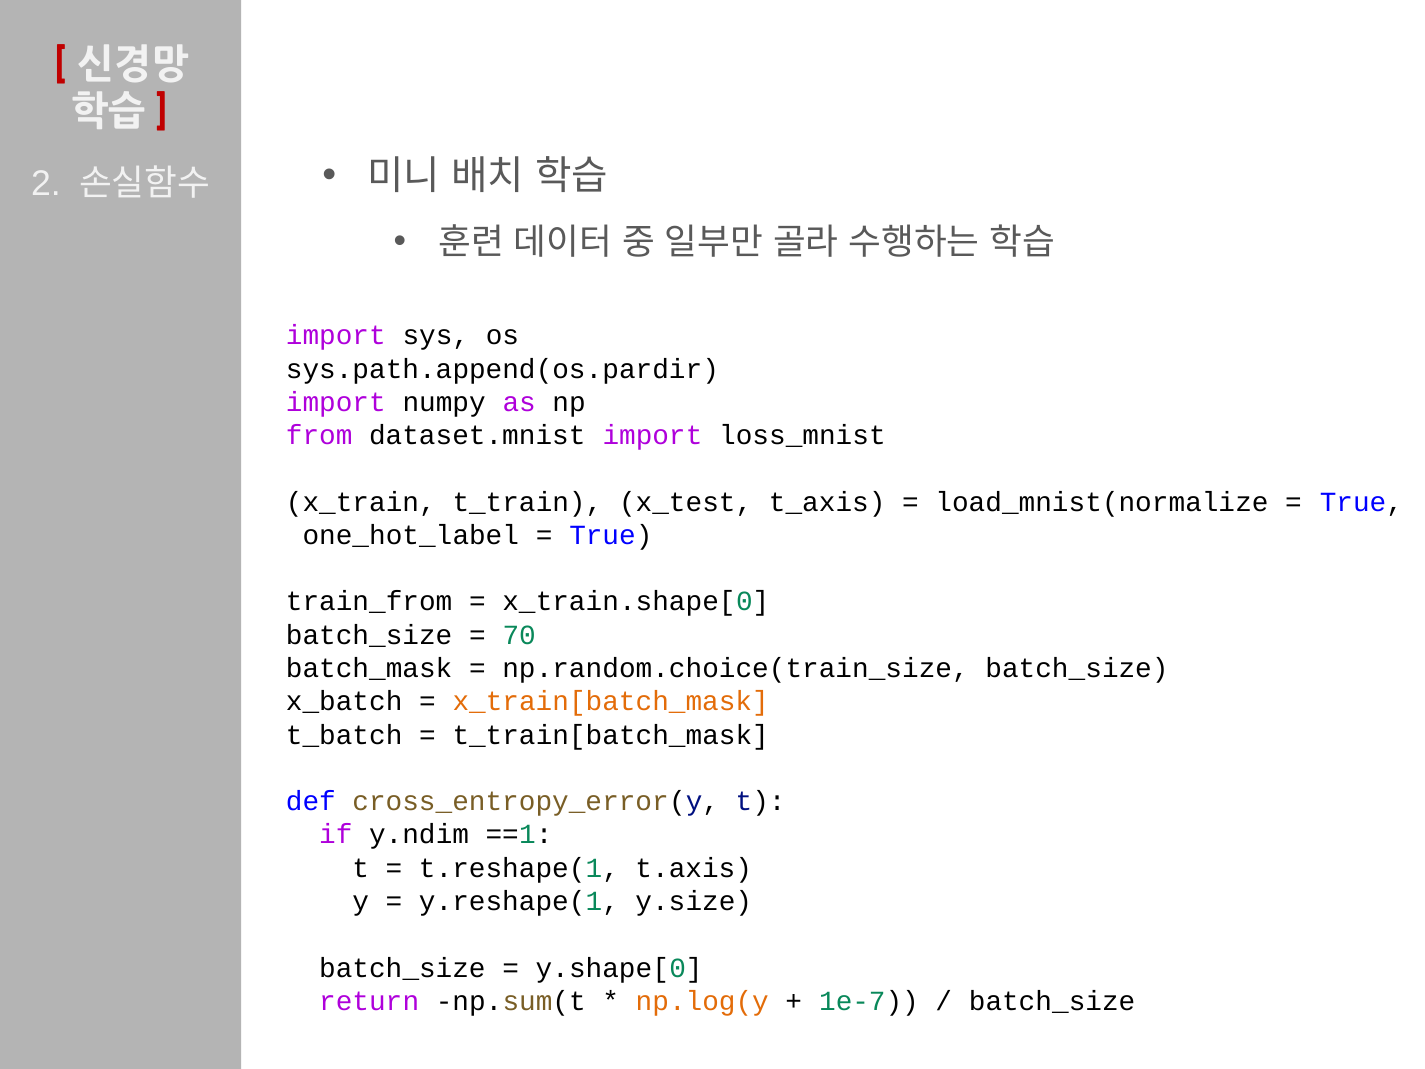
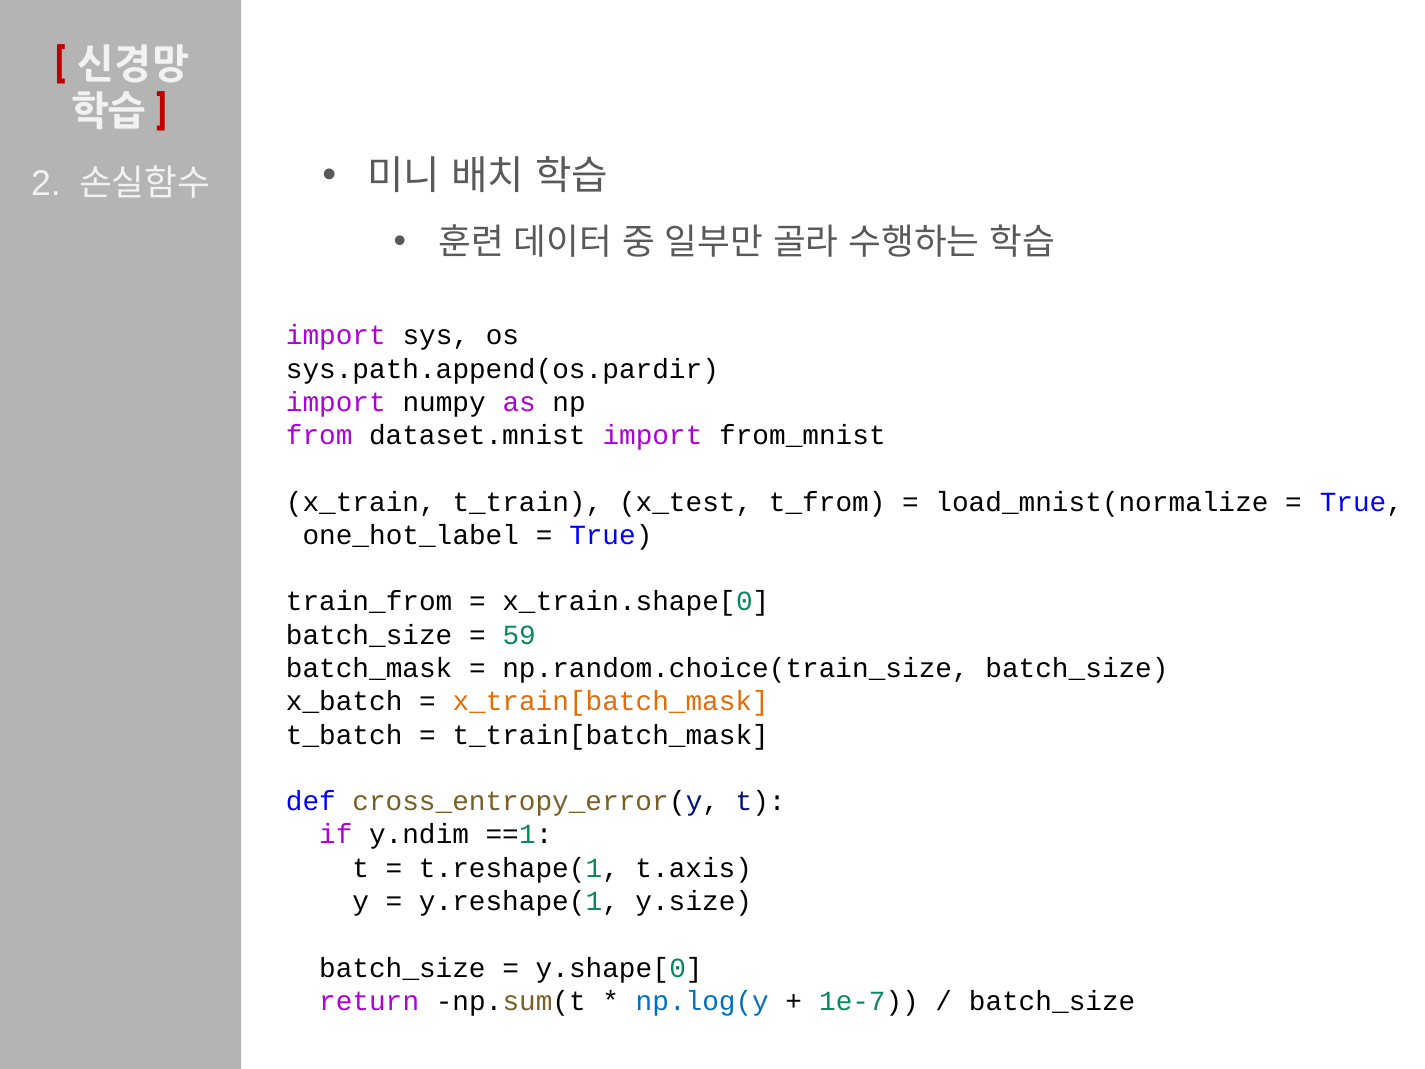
loss_mnist: loss_mnist -> from_mnist
t_axis: t_axis -> t_from
70: 70 -> 59
np.log(y colour: orange -> blue
